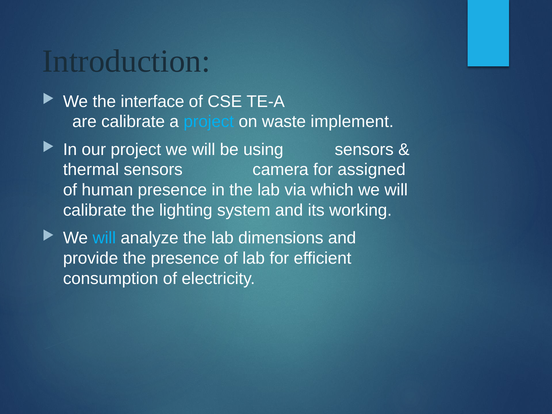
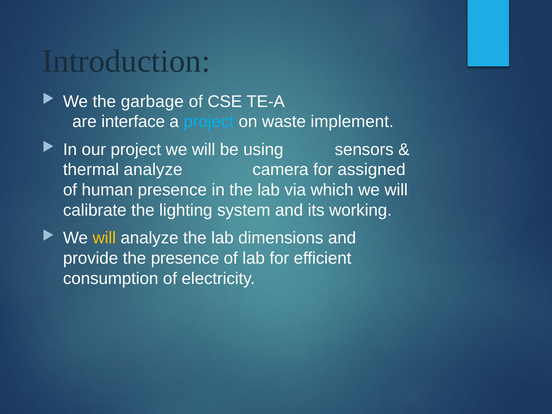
interface: interface -> garbage
are calibrate: calibrate -> interface
thermal sensors: sensors -> analyze
will at (104, 238) colour: light blue -> yellow
